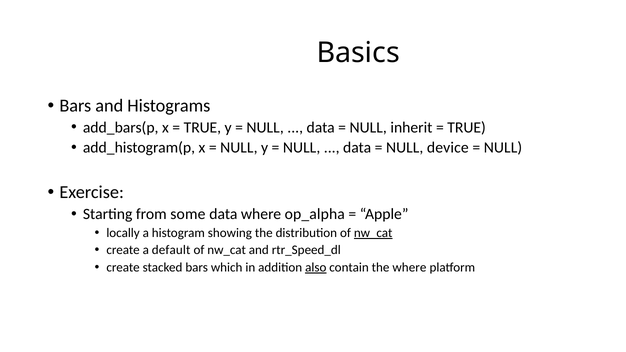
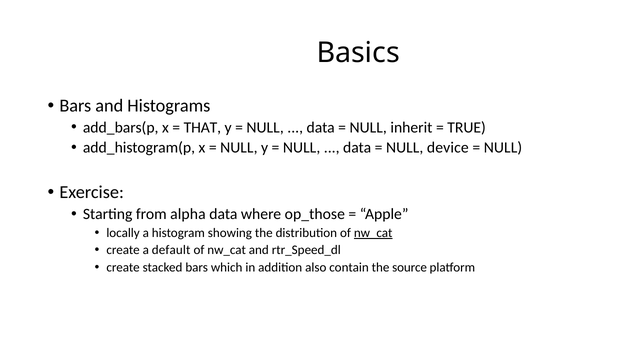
TRUE at (202, 127): TRUE -> THAT
some: some -> alpha
op_alpha: op_alpha -> op_those
also underline: present -> none
the where: where -> source
